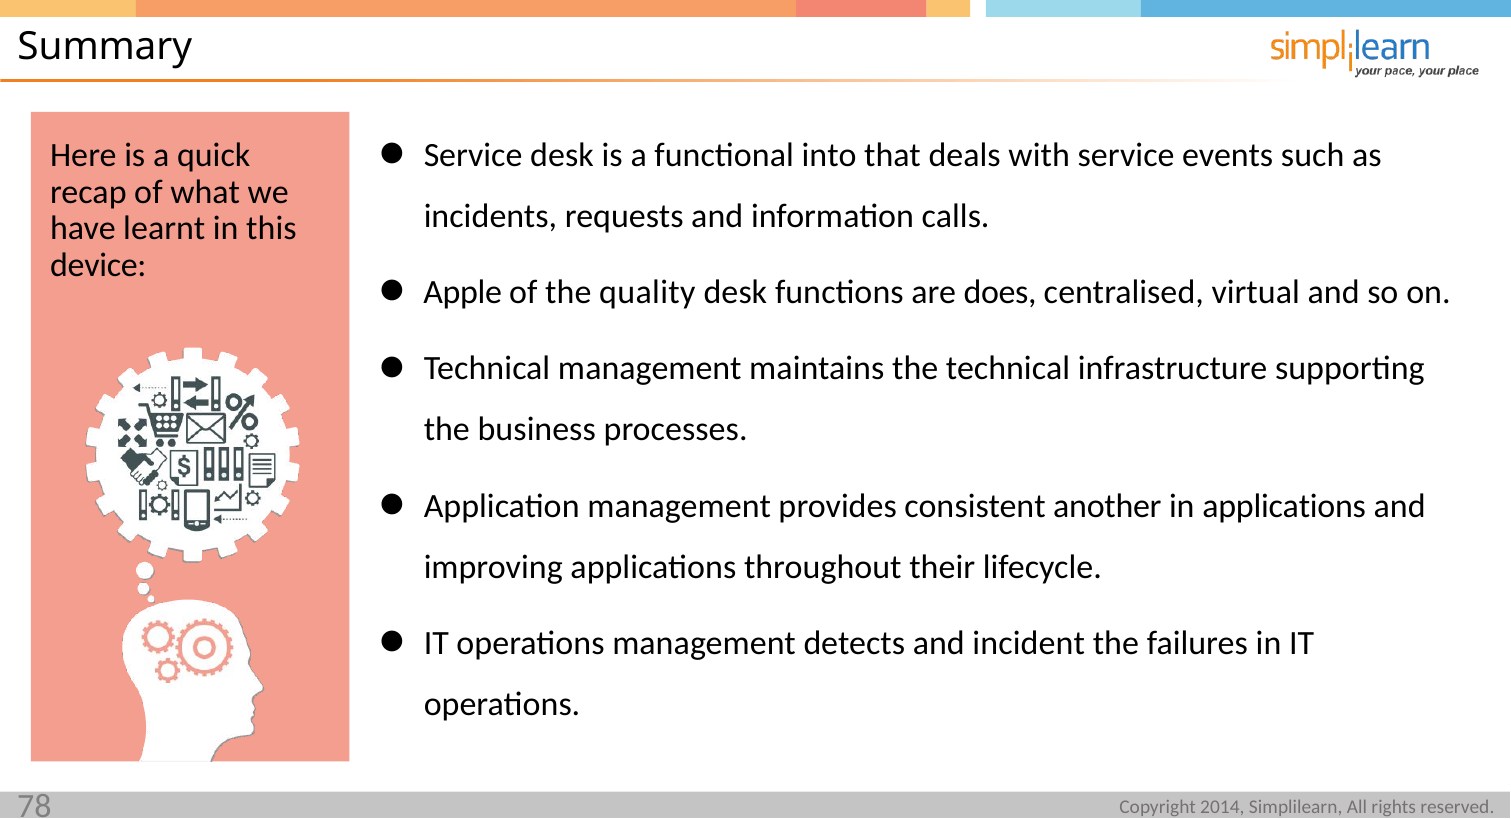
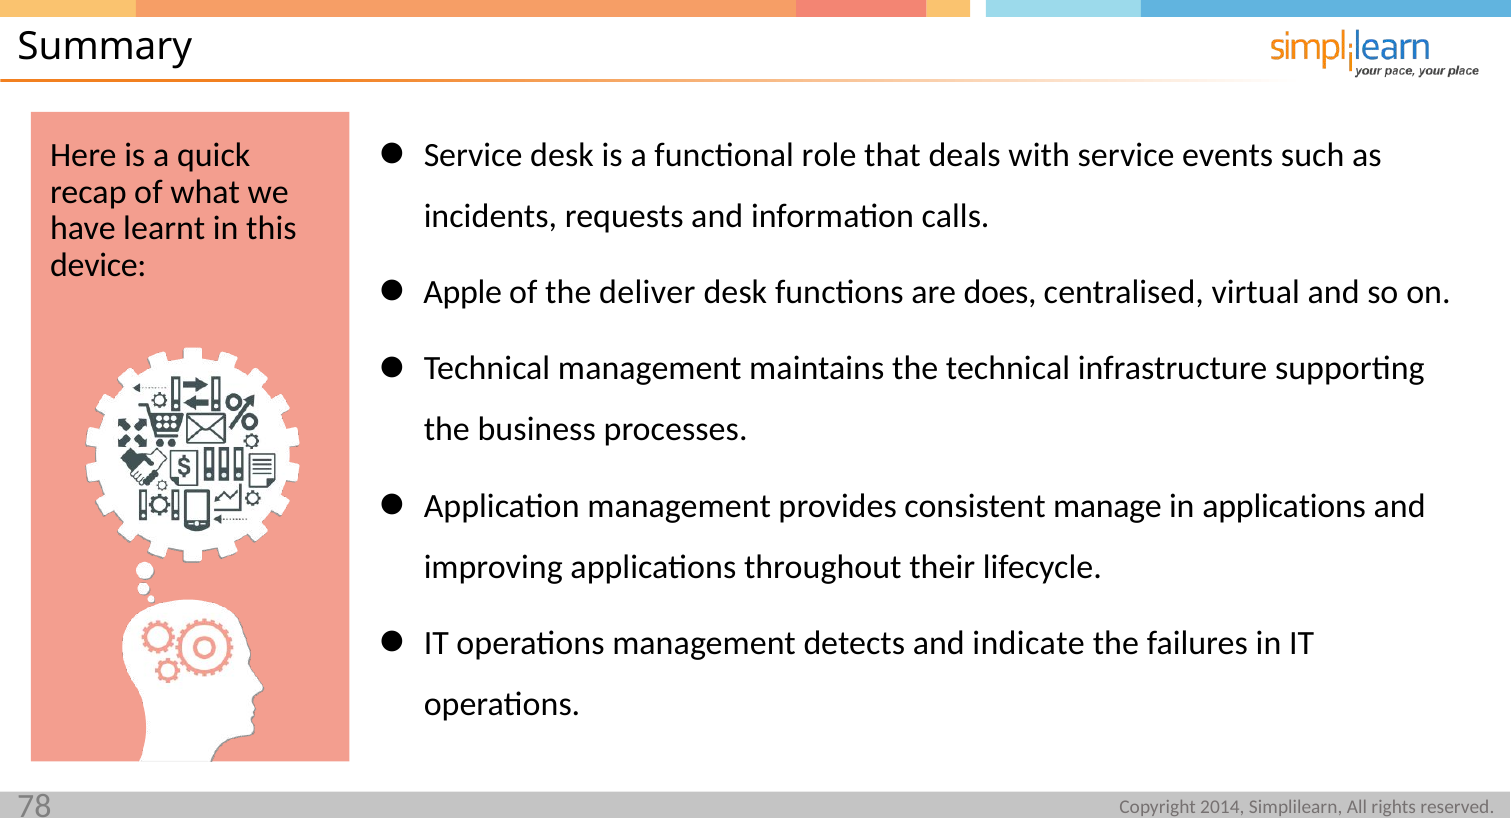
into: into -> role
quality: quality -> deliver
another: another -> manage
incident: incident -> indicate
